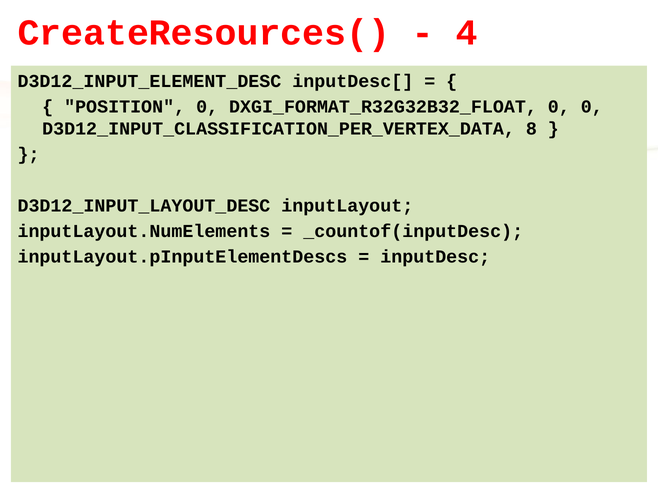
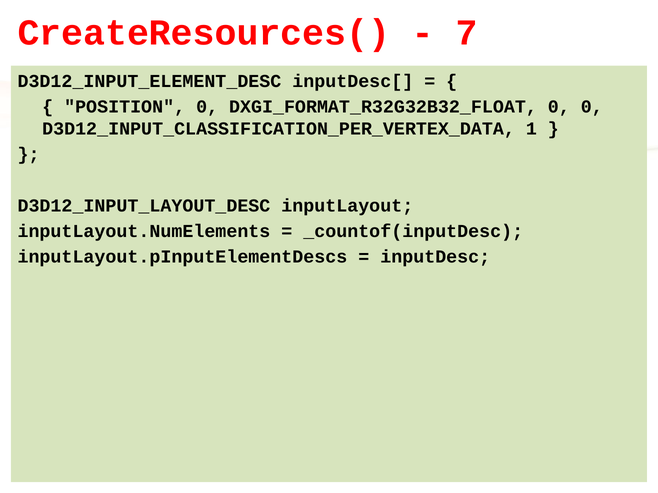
4: 4 -> 7
8: 8 -> 1
